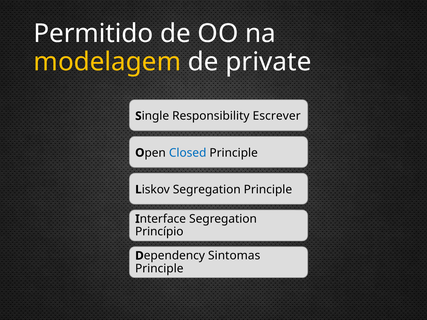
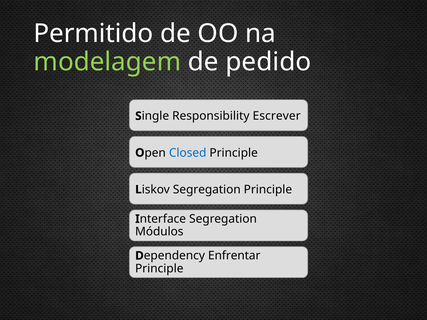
modelagem colour: yellow -> light green
private: private -> pedido
Princípio: Princípio -> Módulos
Sintomas: Sintomas -> Enfrentar
